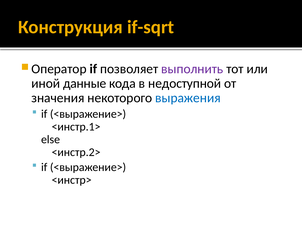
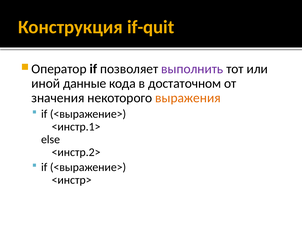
if-sqrt: if-sqrt -> if-quit
недоступной: недоступной -> достаточном
выражения colour: blue -> orange
